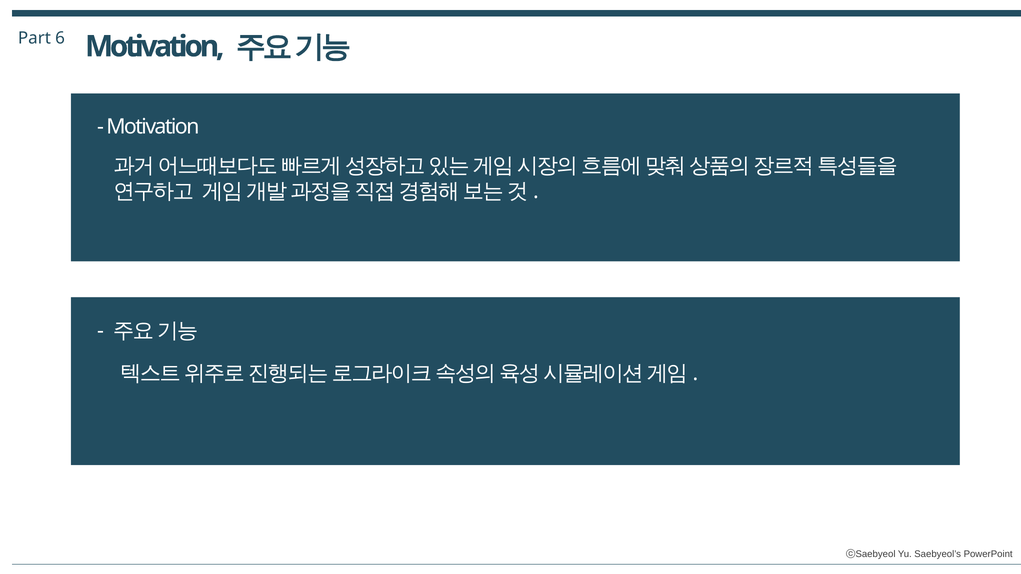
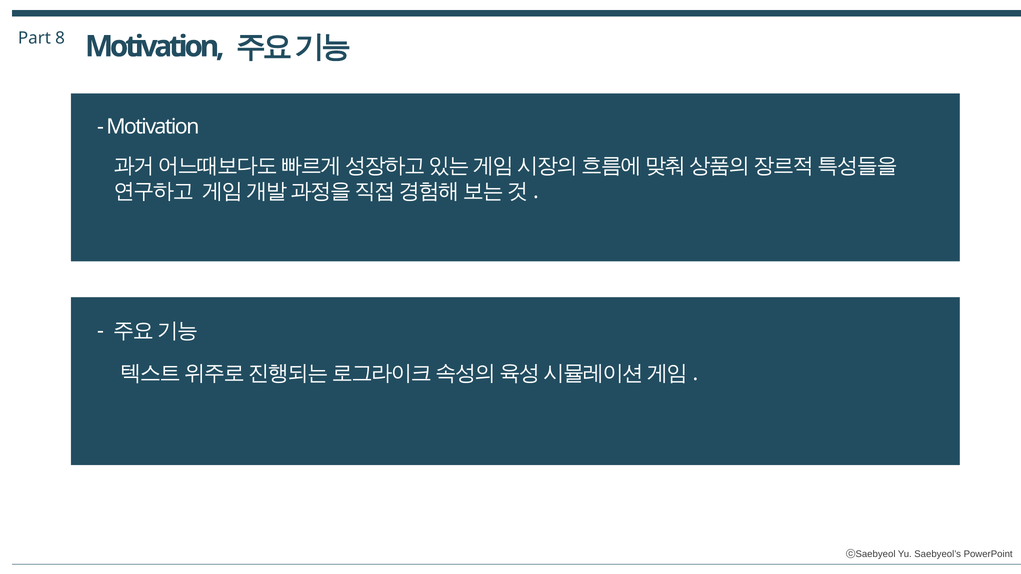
6: 6 -> 8
